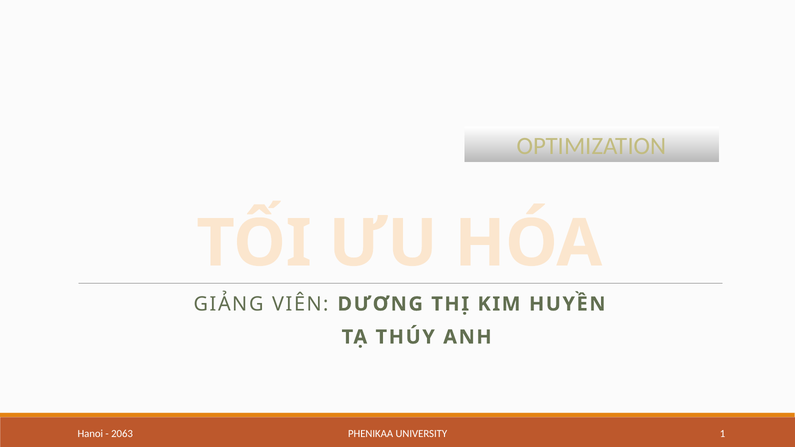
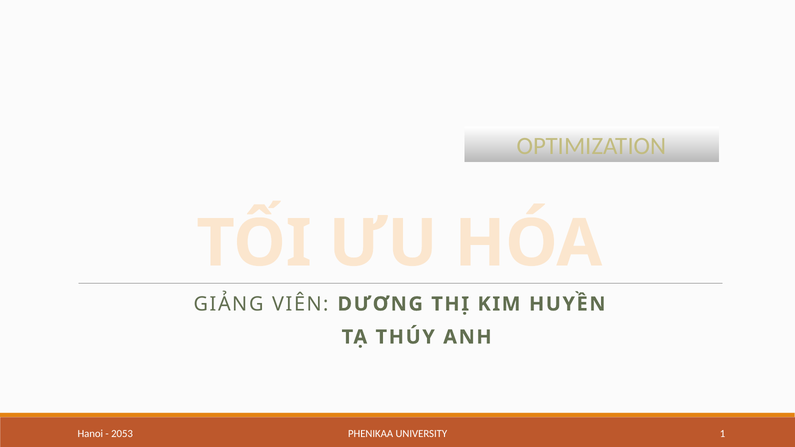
2063: 2063 -> 2053
